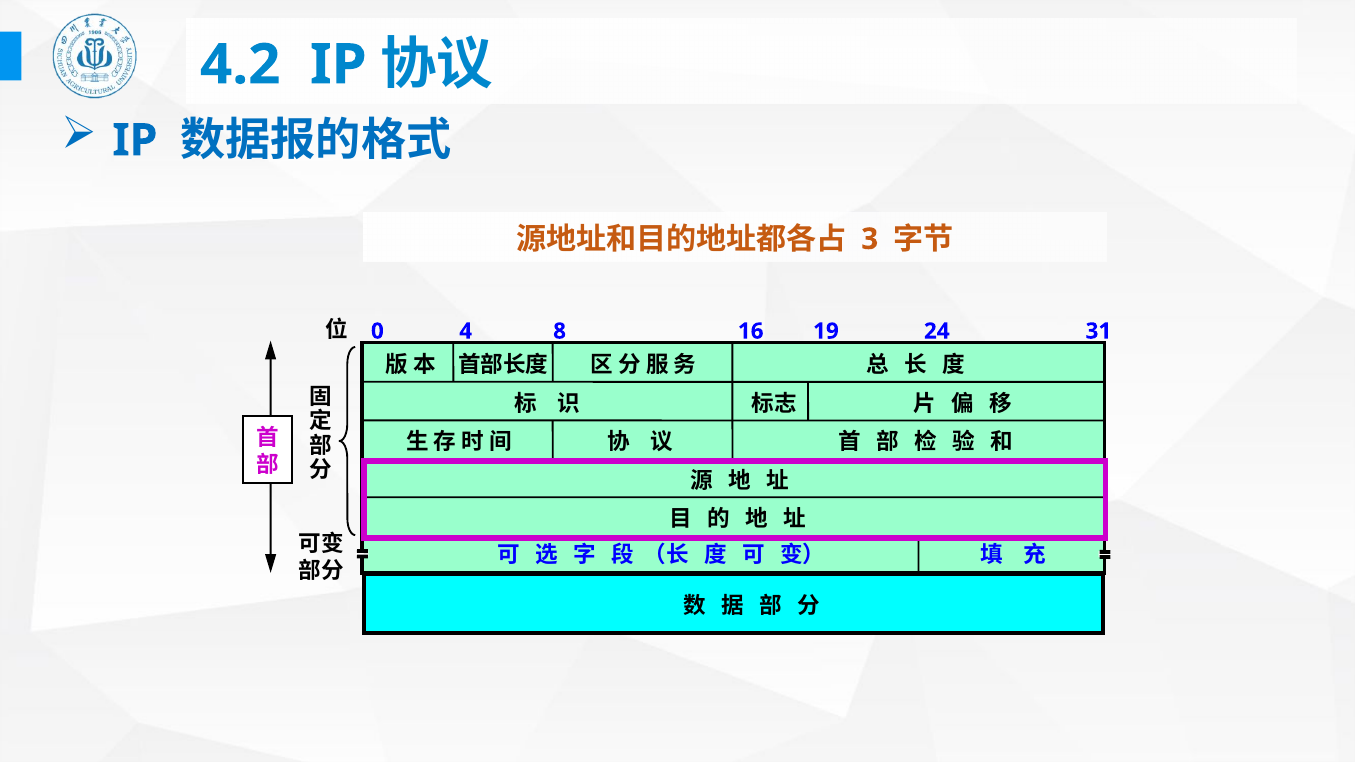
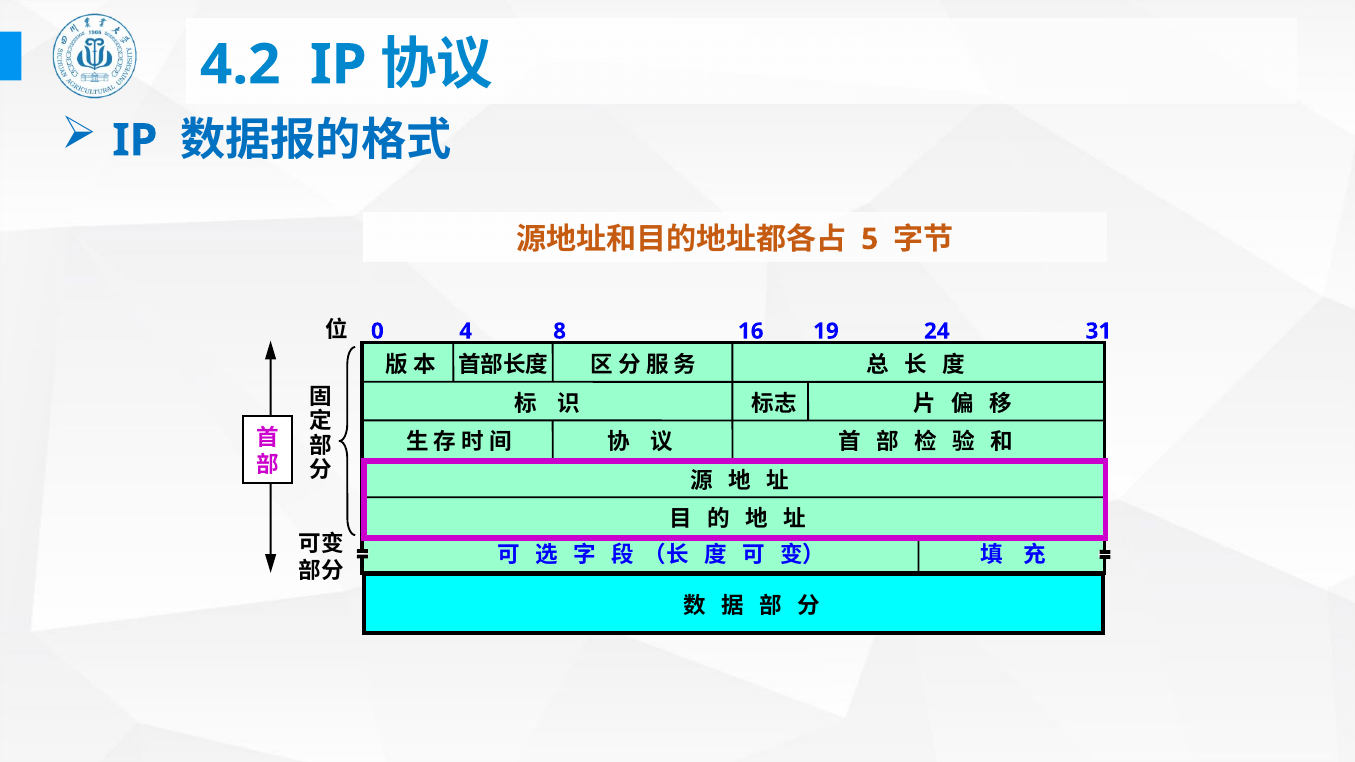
3: 3 -> 5
